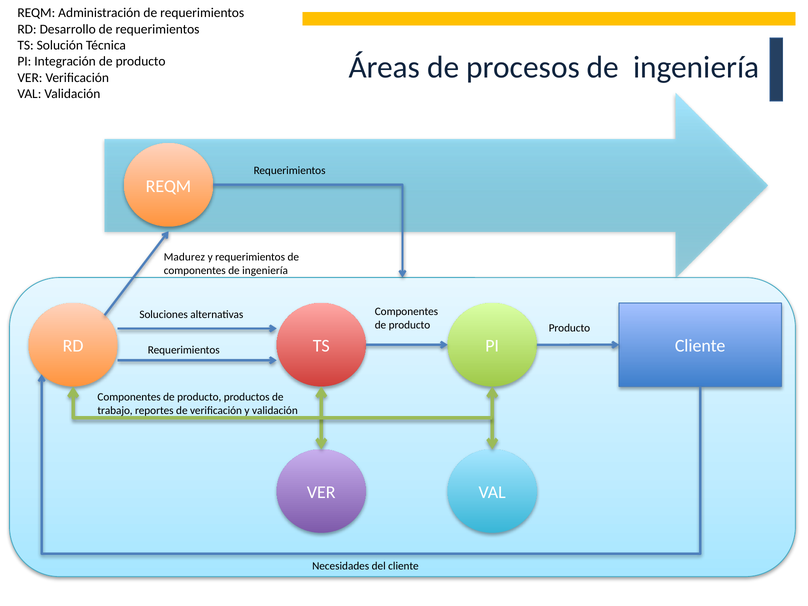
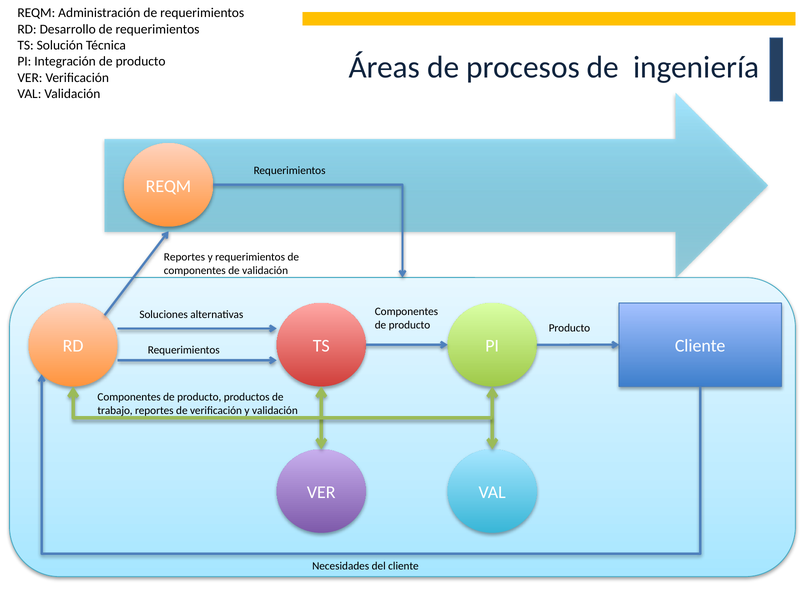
Madurez at (184, 257): Madurez -> Reportes
componentes de ingeniería: ingeniería -> validación
